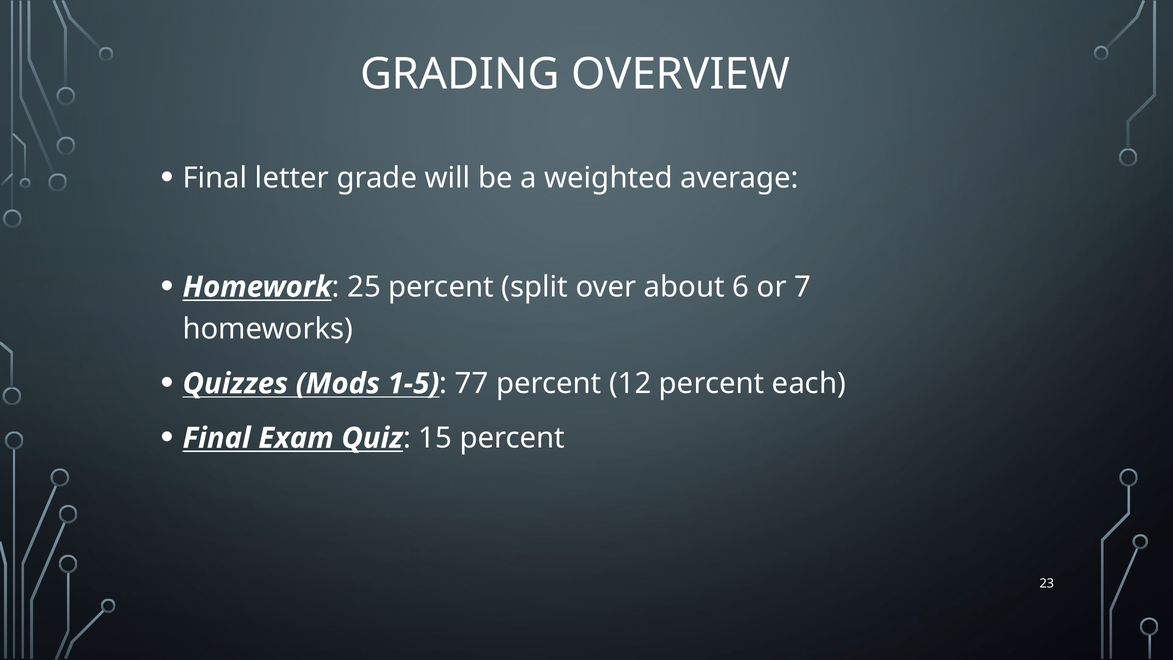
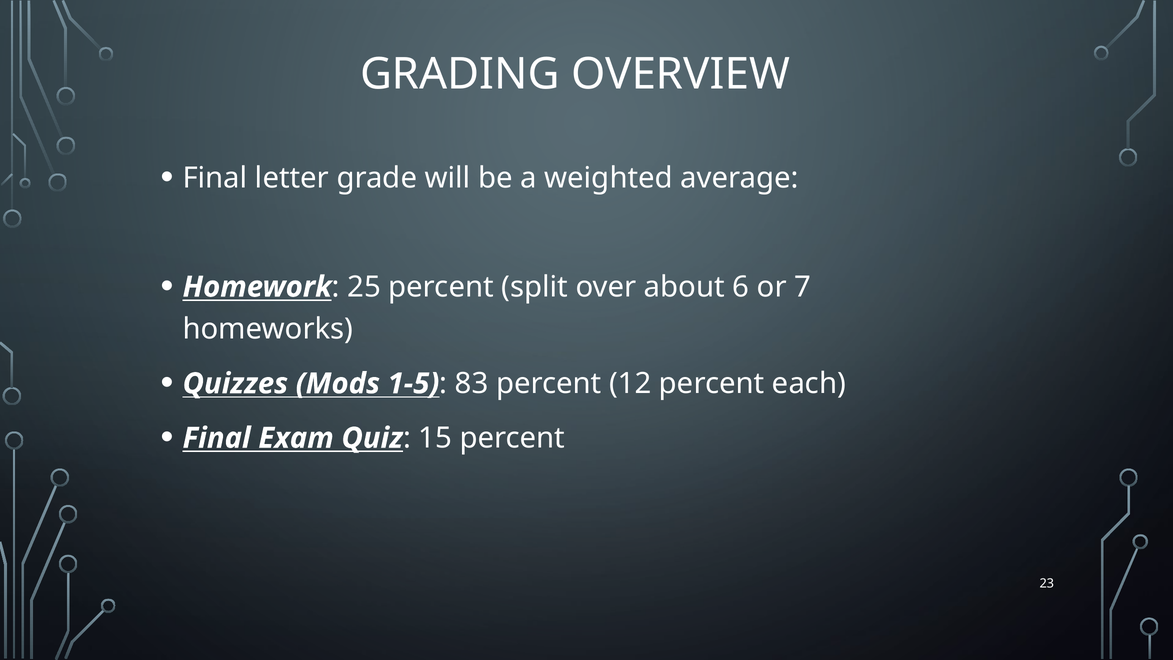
77: 77 -> 83
